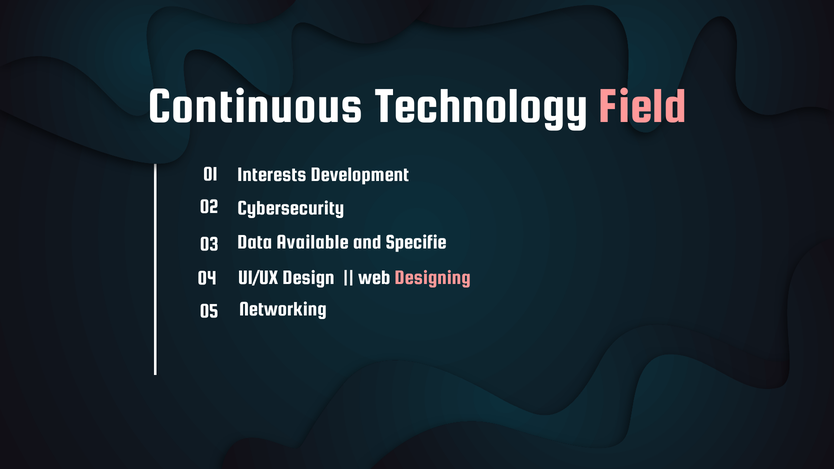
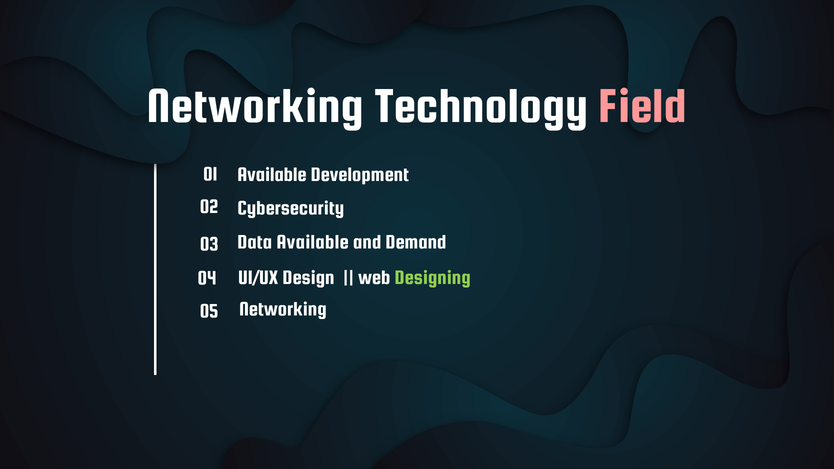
Continuous at (255, 105): Continuous -> Networking
Interests at (272, 174): Interests -> Available
Specifie: Specifie -> Demand
Designing colour: pink -> light green
